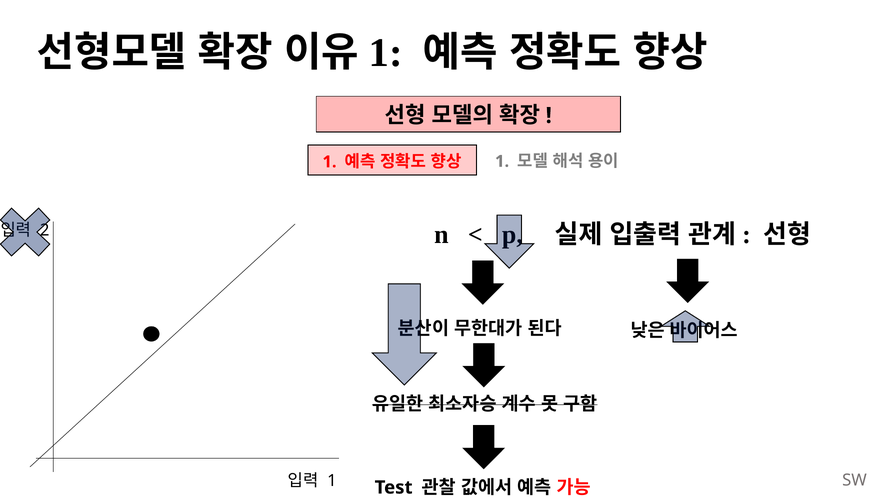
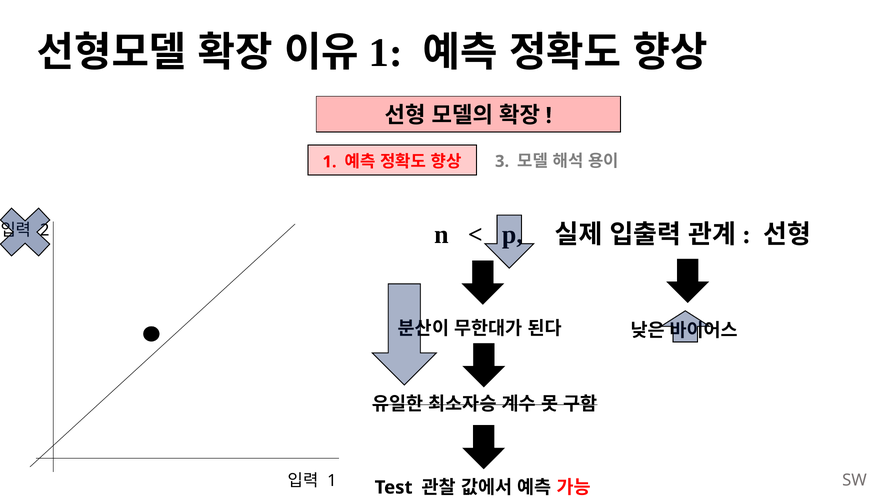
1 at (502, 161): 1 -> 3
